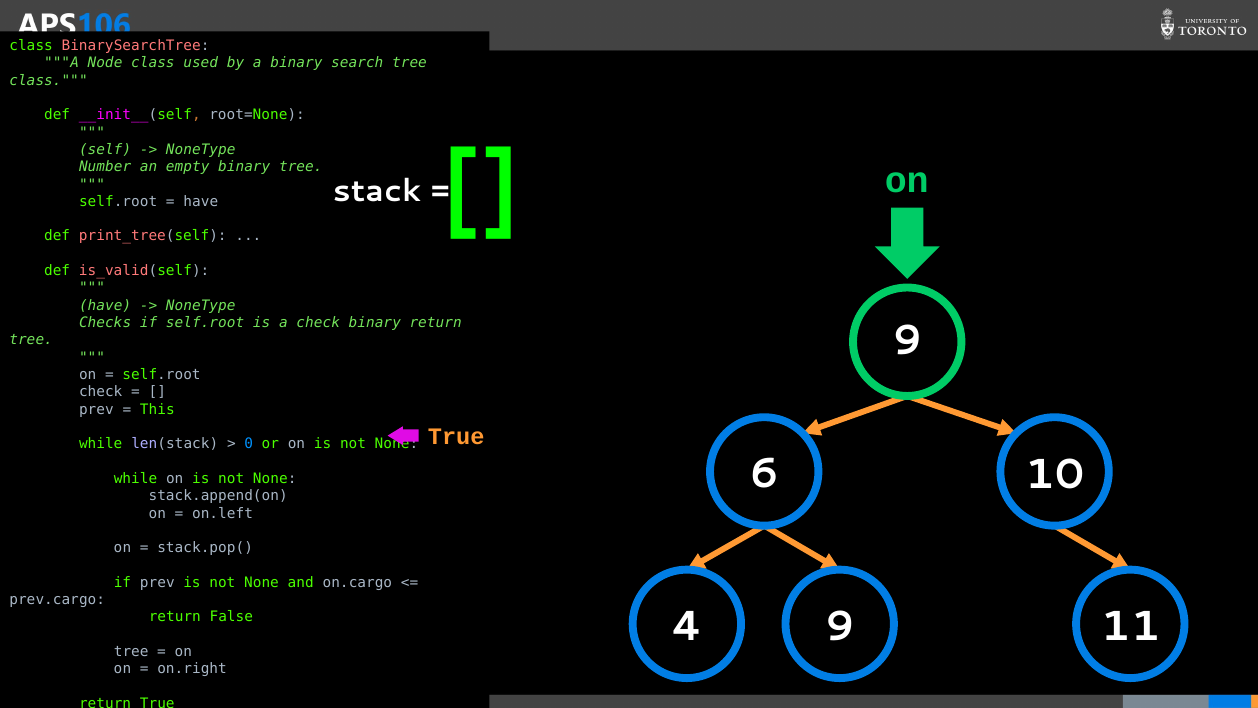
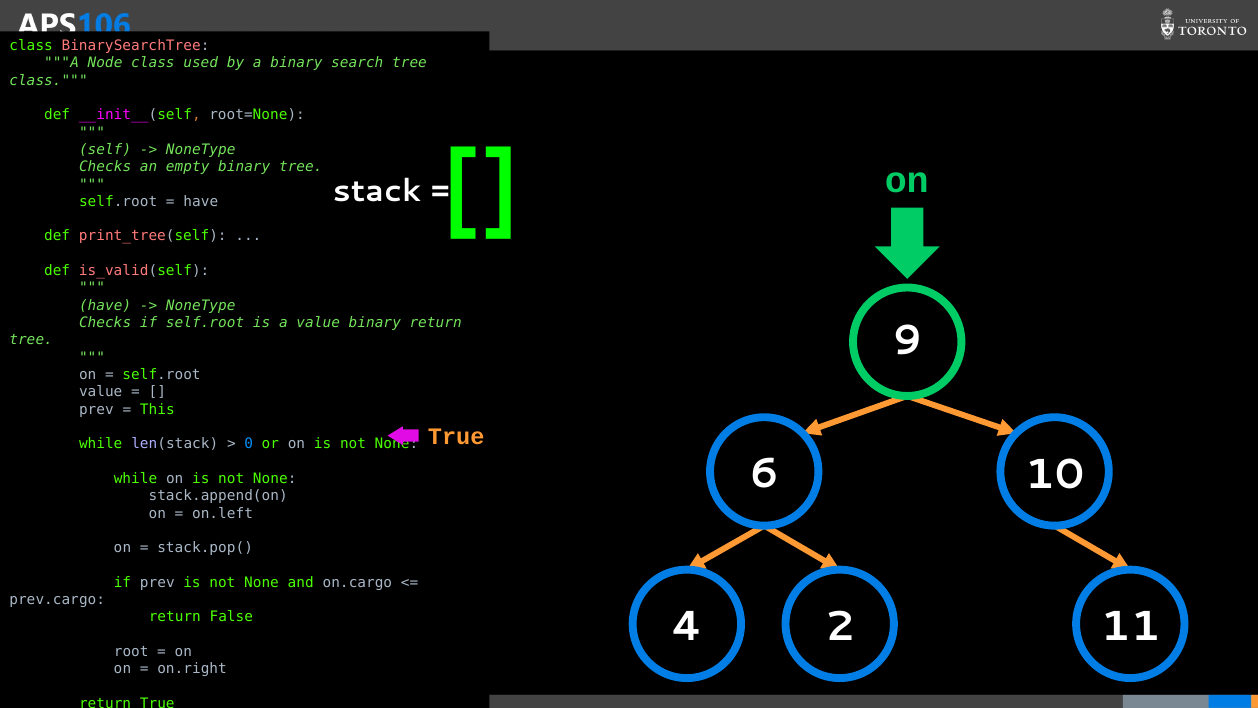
Number at (105, 167): Number -> Checks
a check: check -> value
check at (101, 392): check -> value
4 9: 9 -> 2
tree at (131, 652): tree -> root
